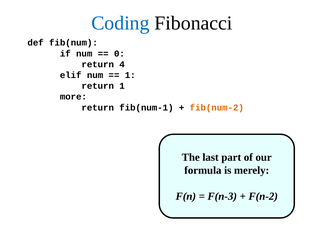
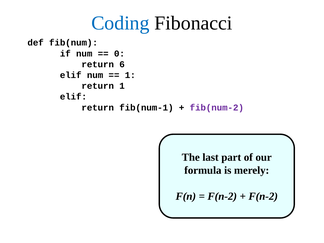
4: 4 -> 6
more at (73, 97): more -> elif
fib(num-2 colour: orange -> purple
F(n-3 at (222, 196): F(n-3 -> F(n-2
